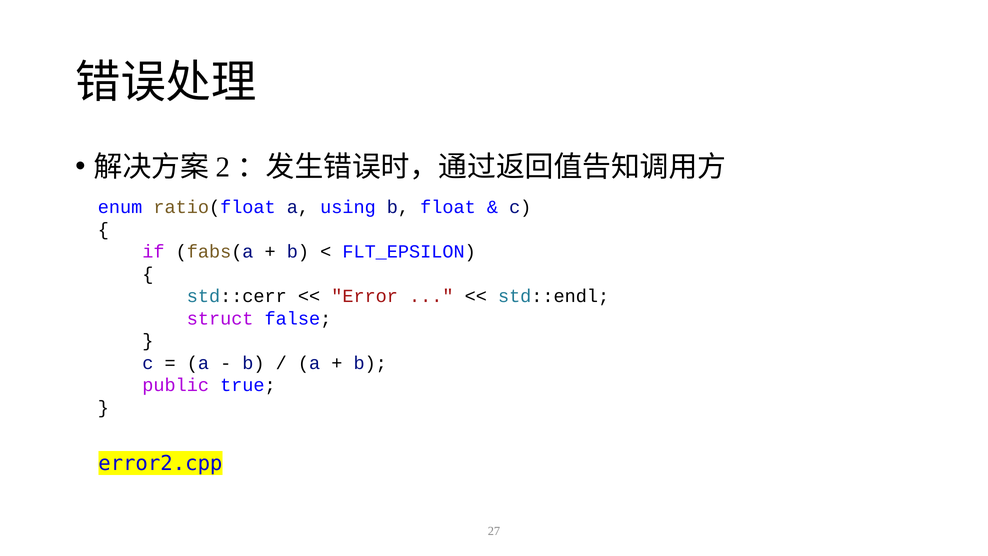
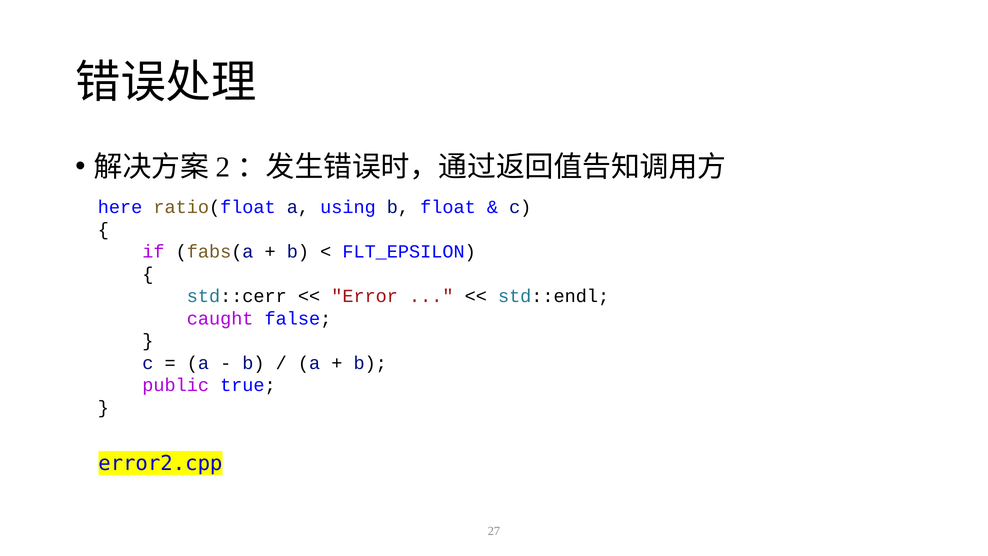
enum: enum -> here
struct: struct -> caught
